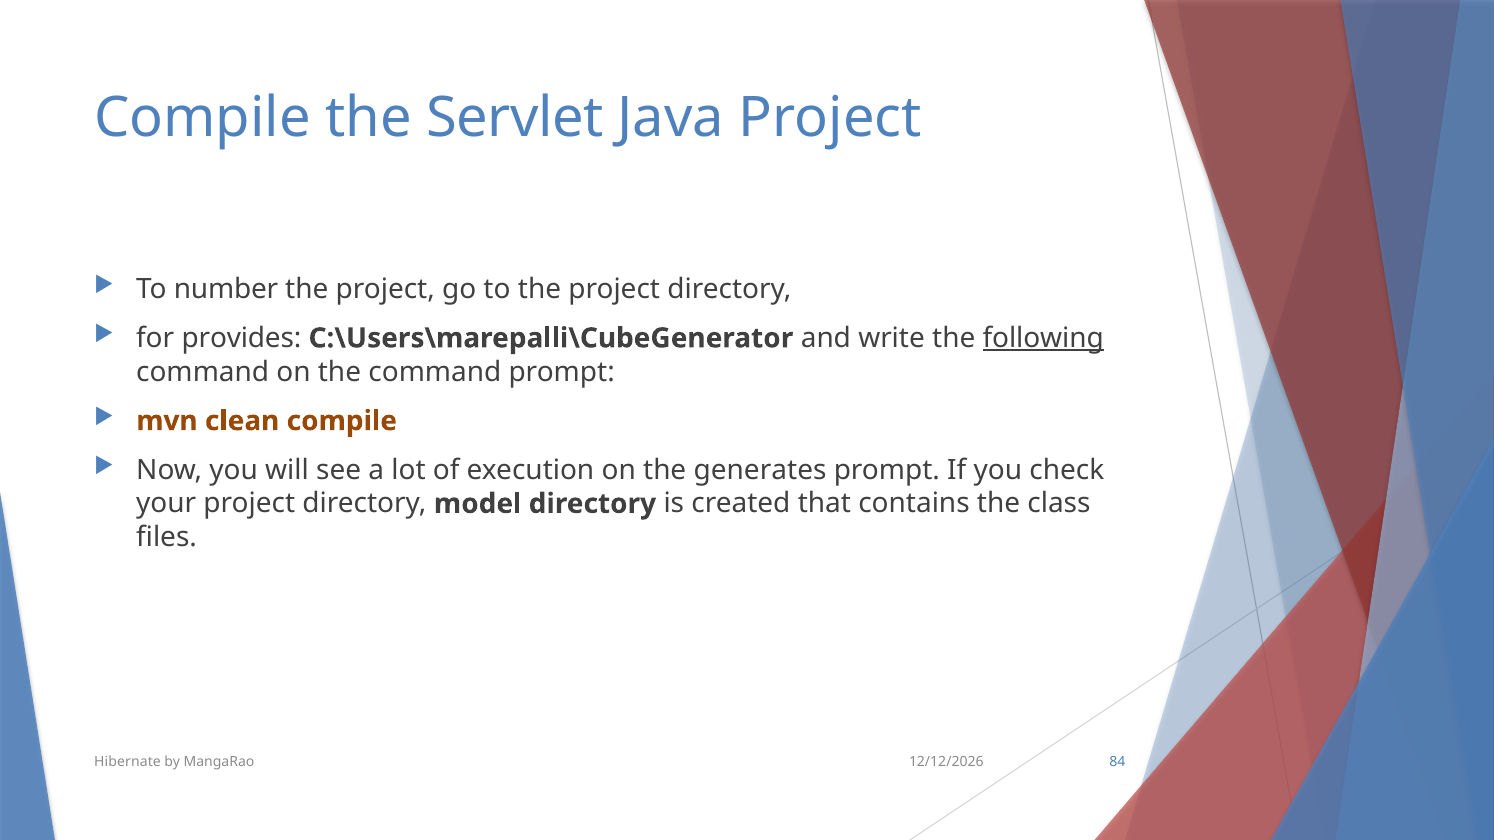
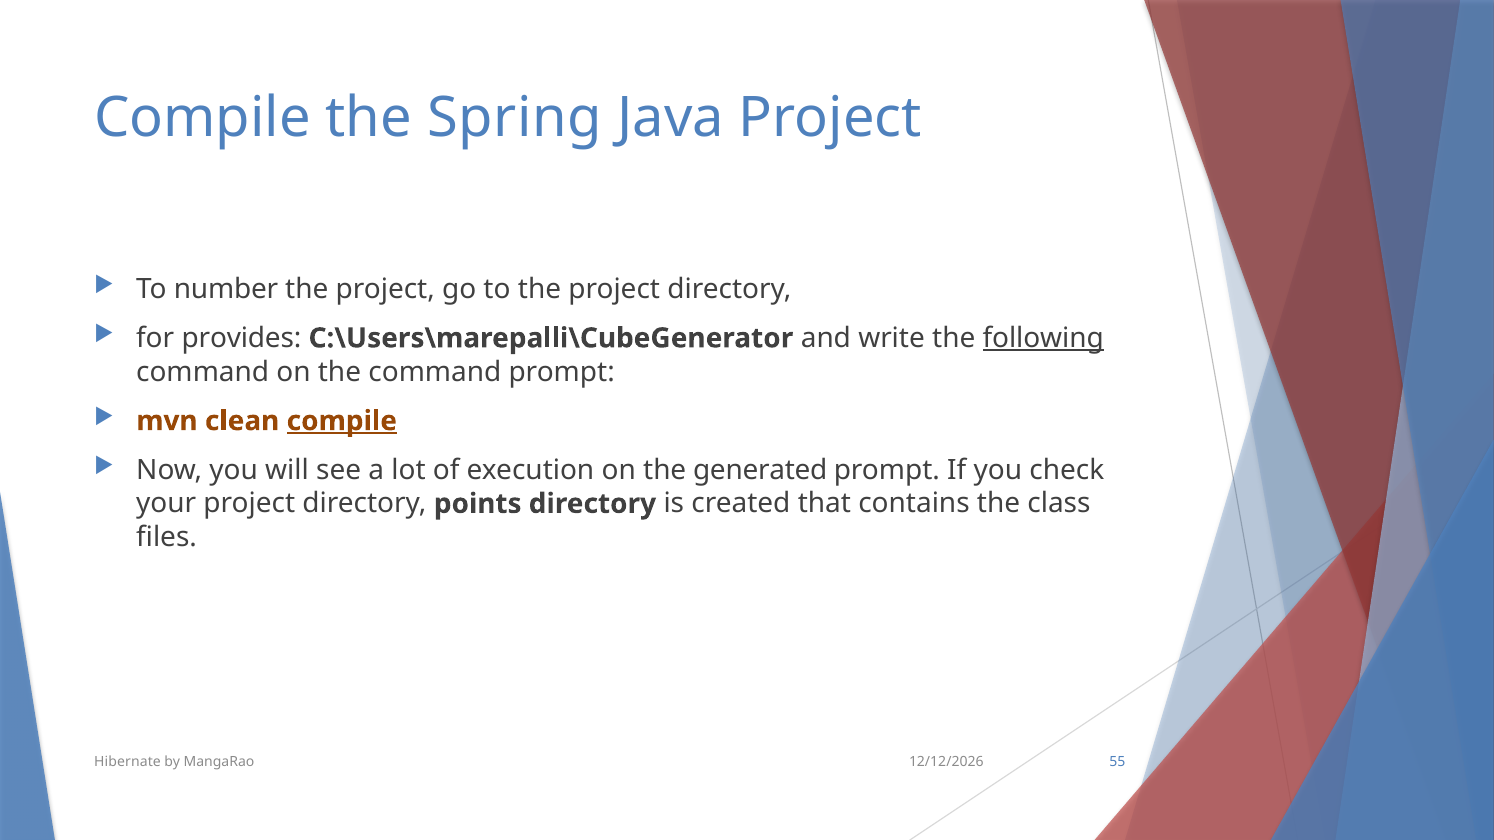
Servlet: Servlet -> Spring
compile at (342, 421) underline: none -> present
generates: generates -> generated
model: model -> points
84: 84 -> 55
